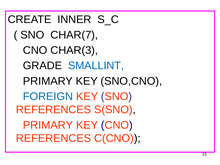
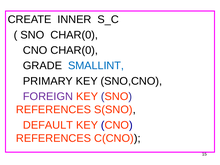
SNO CHAR(7: CHAR(7 -> CHAR(0
CNO CHAR(3: CHAR(3 -> CHAR(0
FOREIGN colour: blue -> purple
PRIMARY at (48, 125): PRIMARY -> DEFAULT
